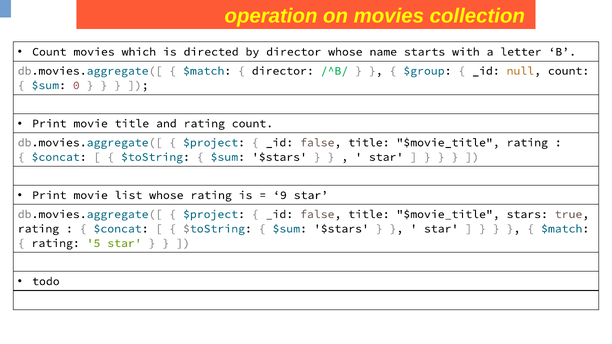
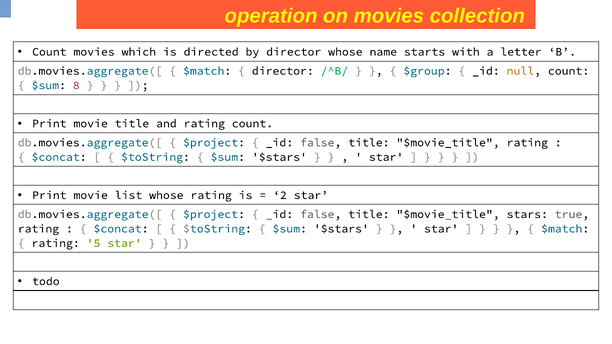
0: 0 -> 8
9: 9 -> 2
